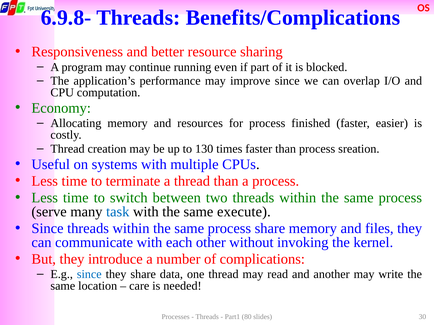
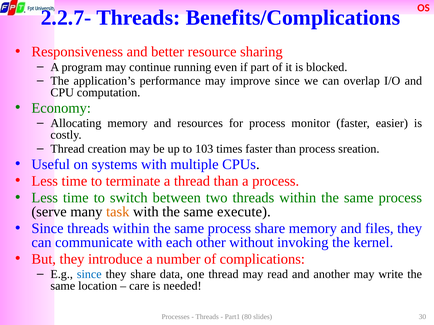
6.9.8-: 6.9.8- -> 2.2.7-
finished: finished -> monitor
130: 130 -> 103
task colour: blue -> orange
